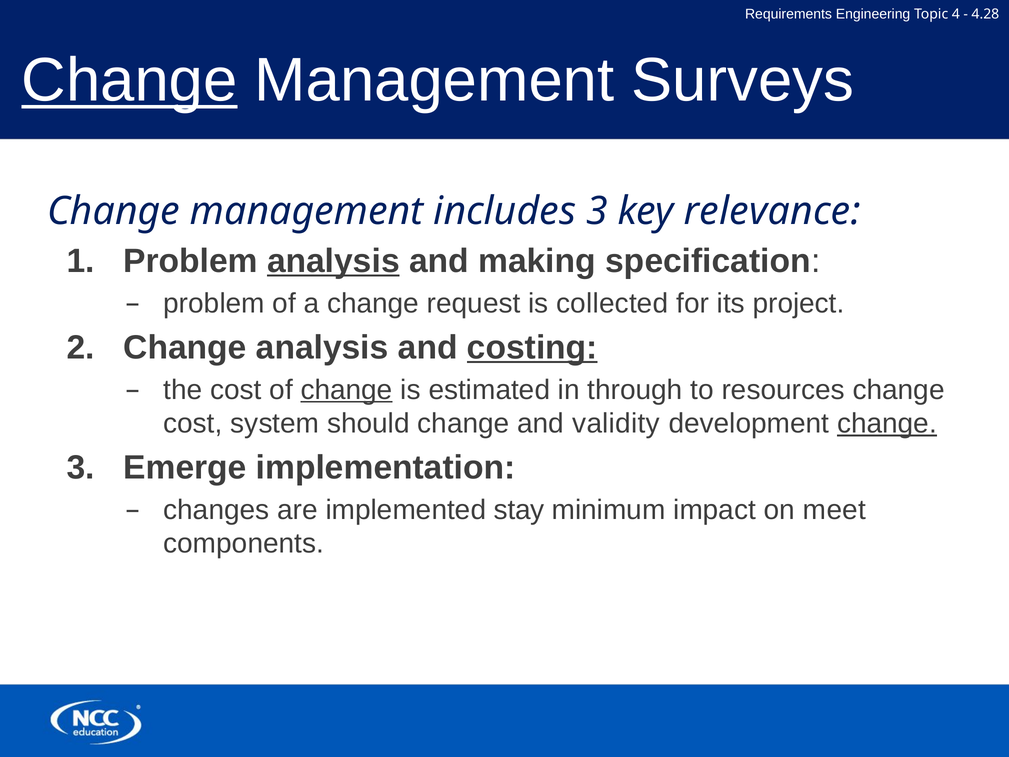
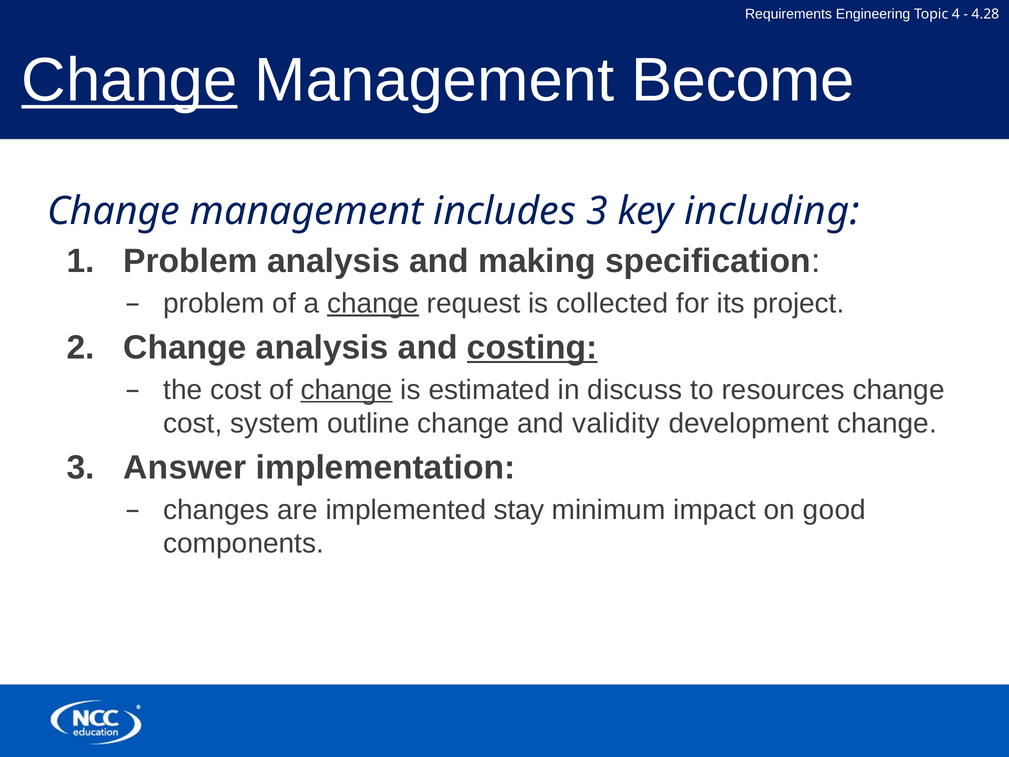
Surveys: Surveys -> Become
relevance: relevance -> including
analysis at (333, 261) underline: present -> none
change at (373, 303) underline: none -> present
through: through -> discuss
should: should -> outline
change at (887, 423) underline: present -> none
Emerge: Emerge -> Answer
meet: meet -> good
